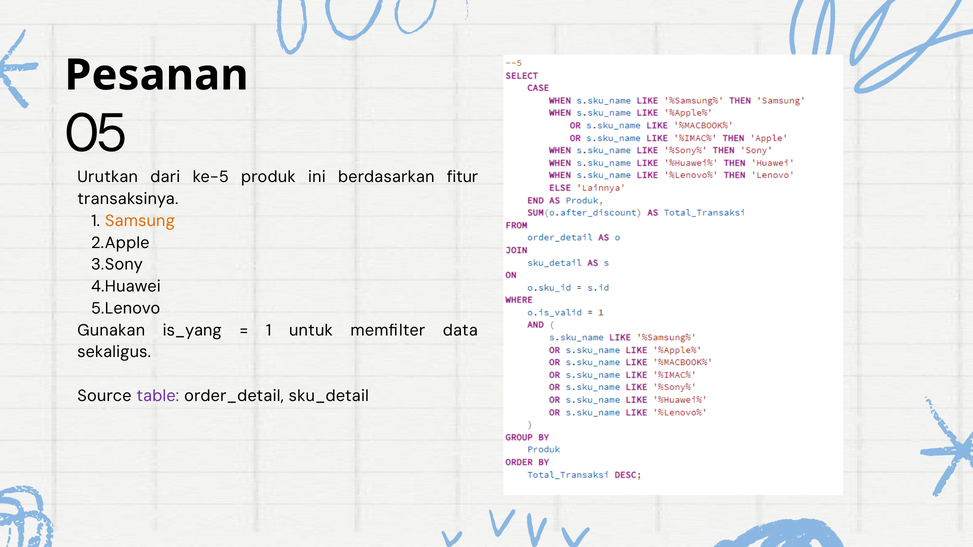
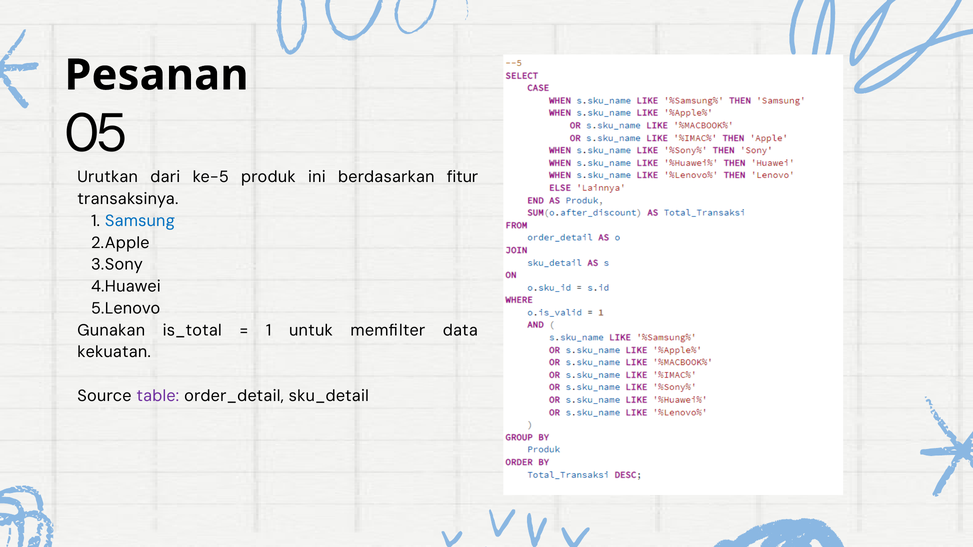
Samsung colour: orange -> blue
is_yang: is_yang -> is_total
sekaligus: sekaligus -> kekuatan
